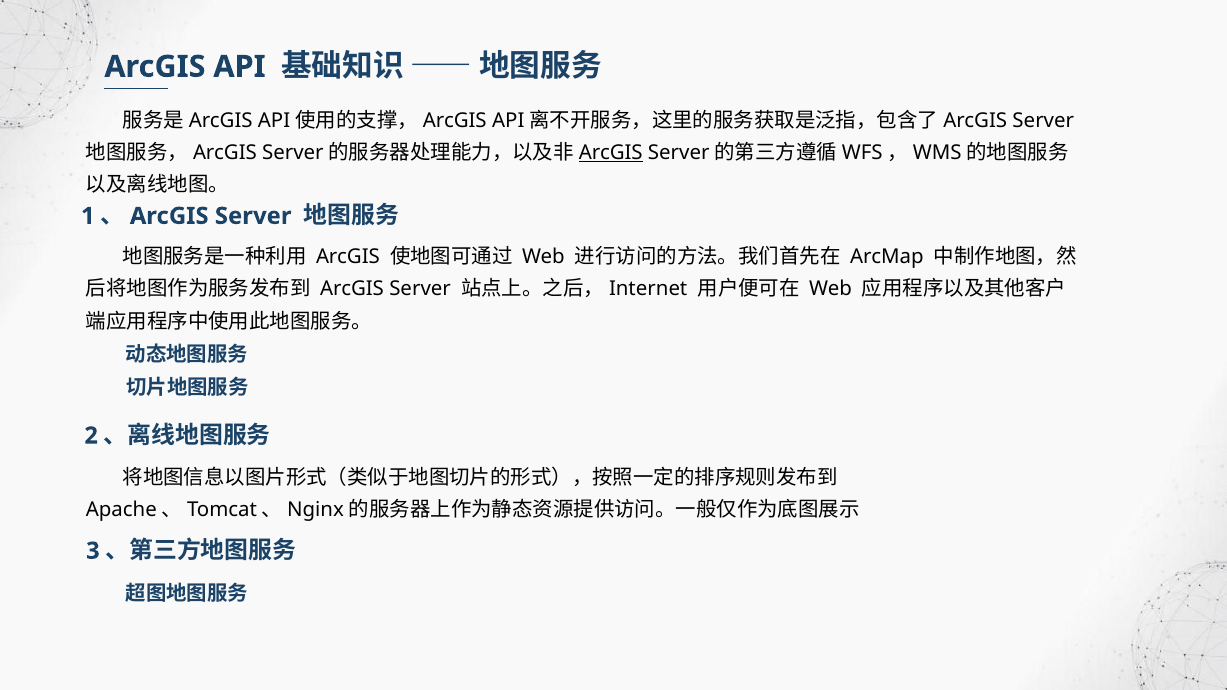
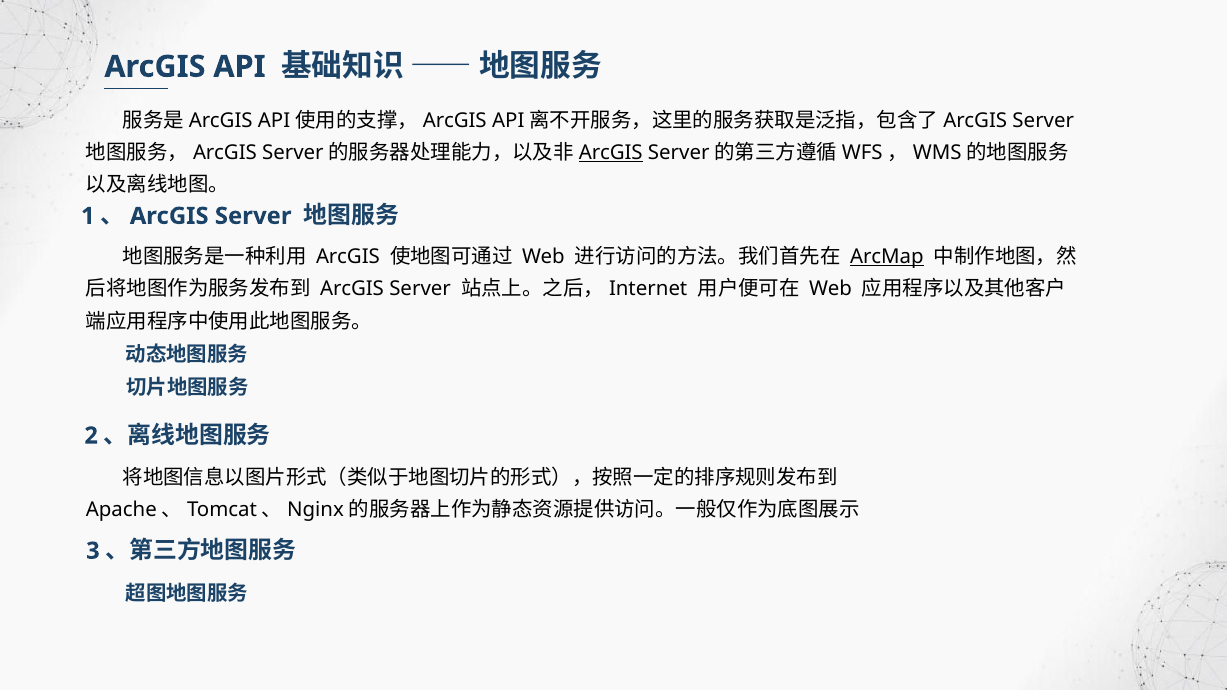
ArcMap underline: none -> present
